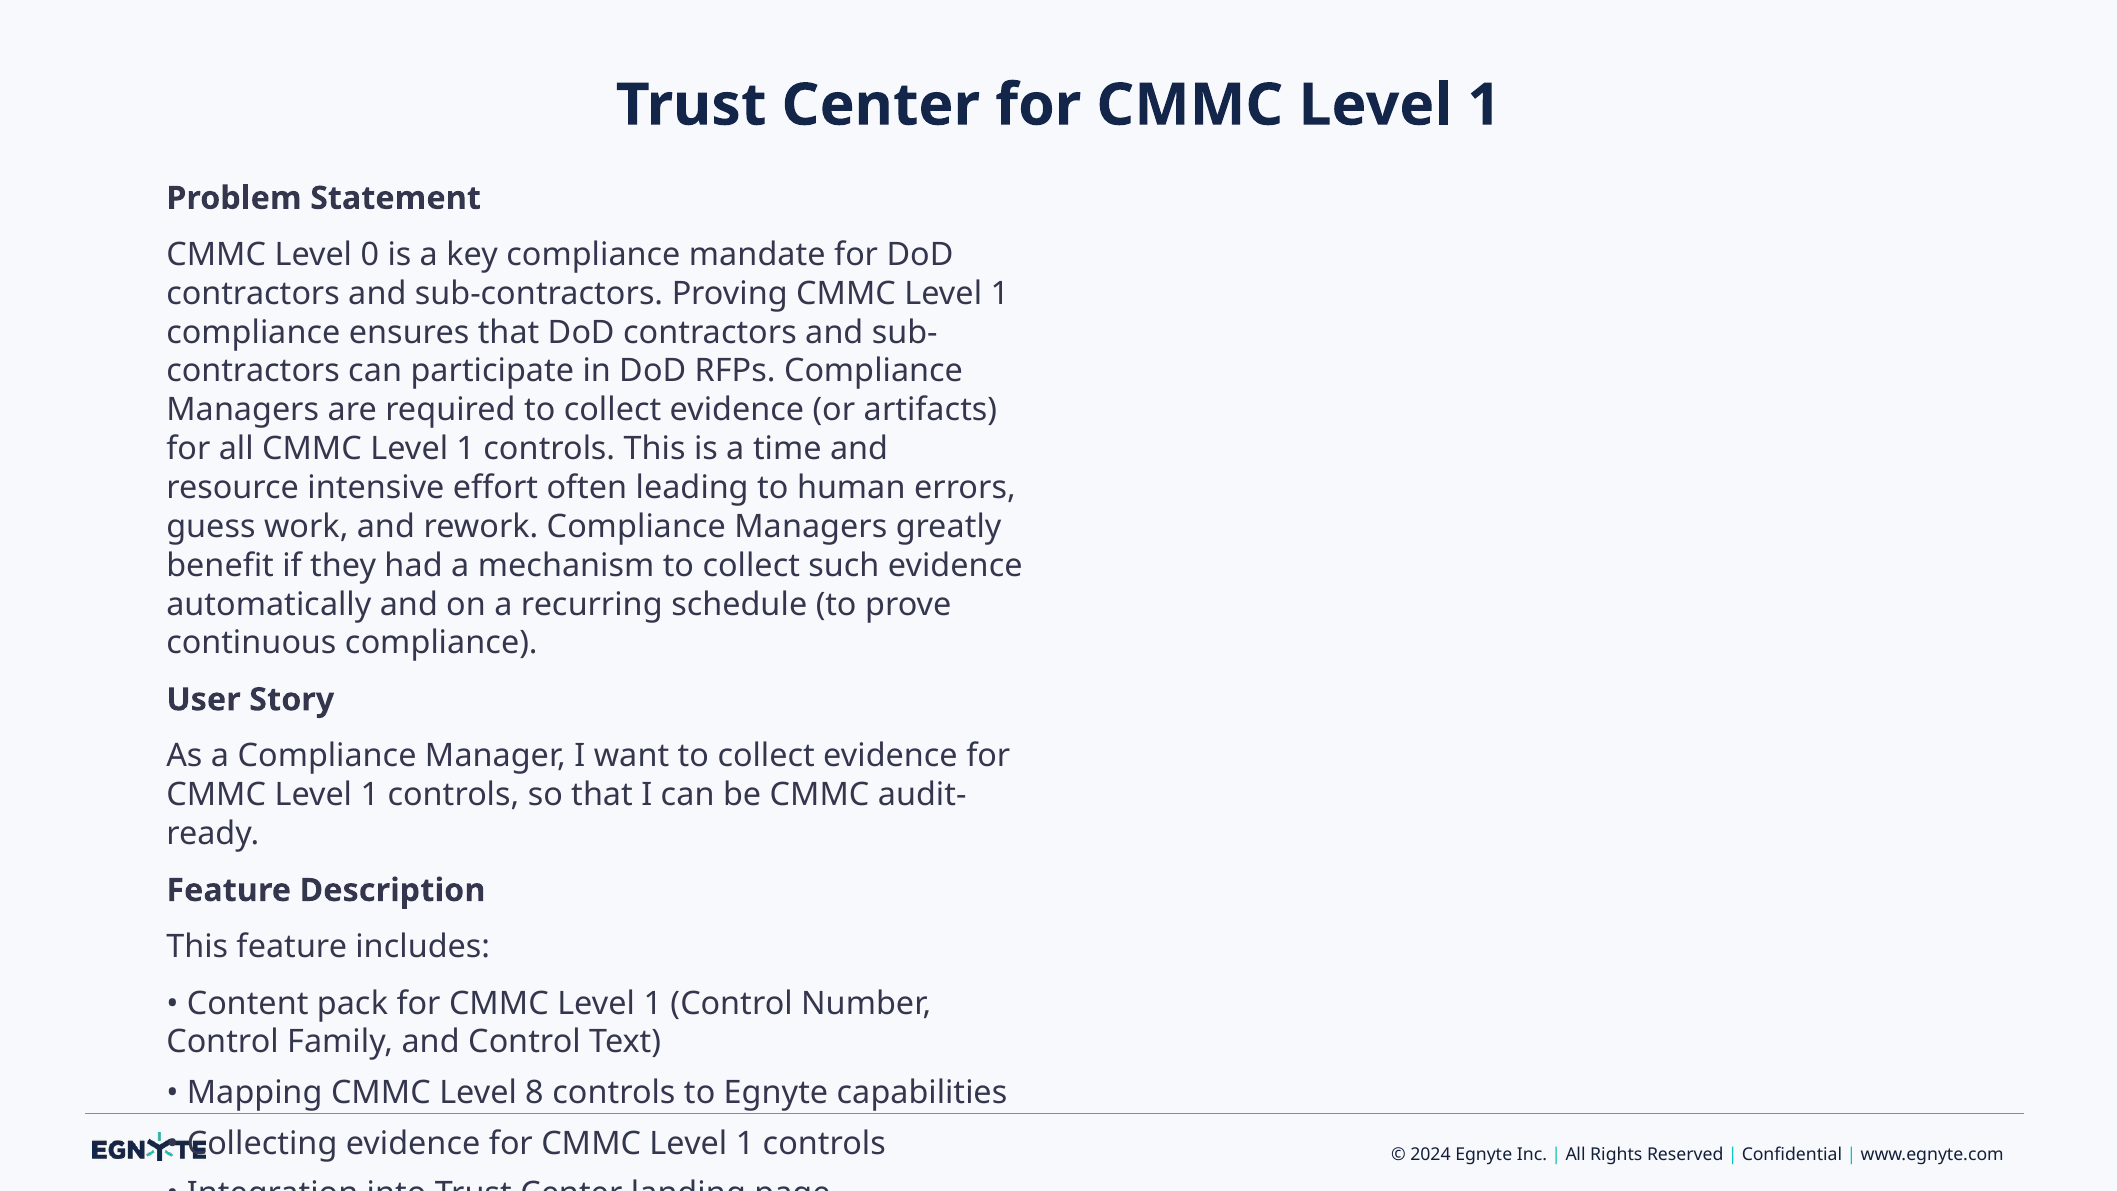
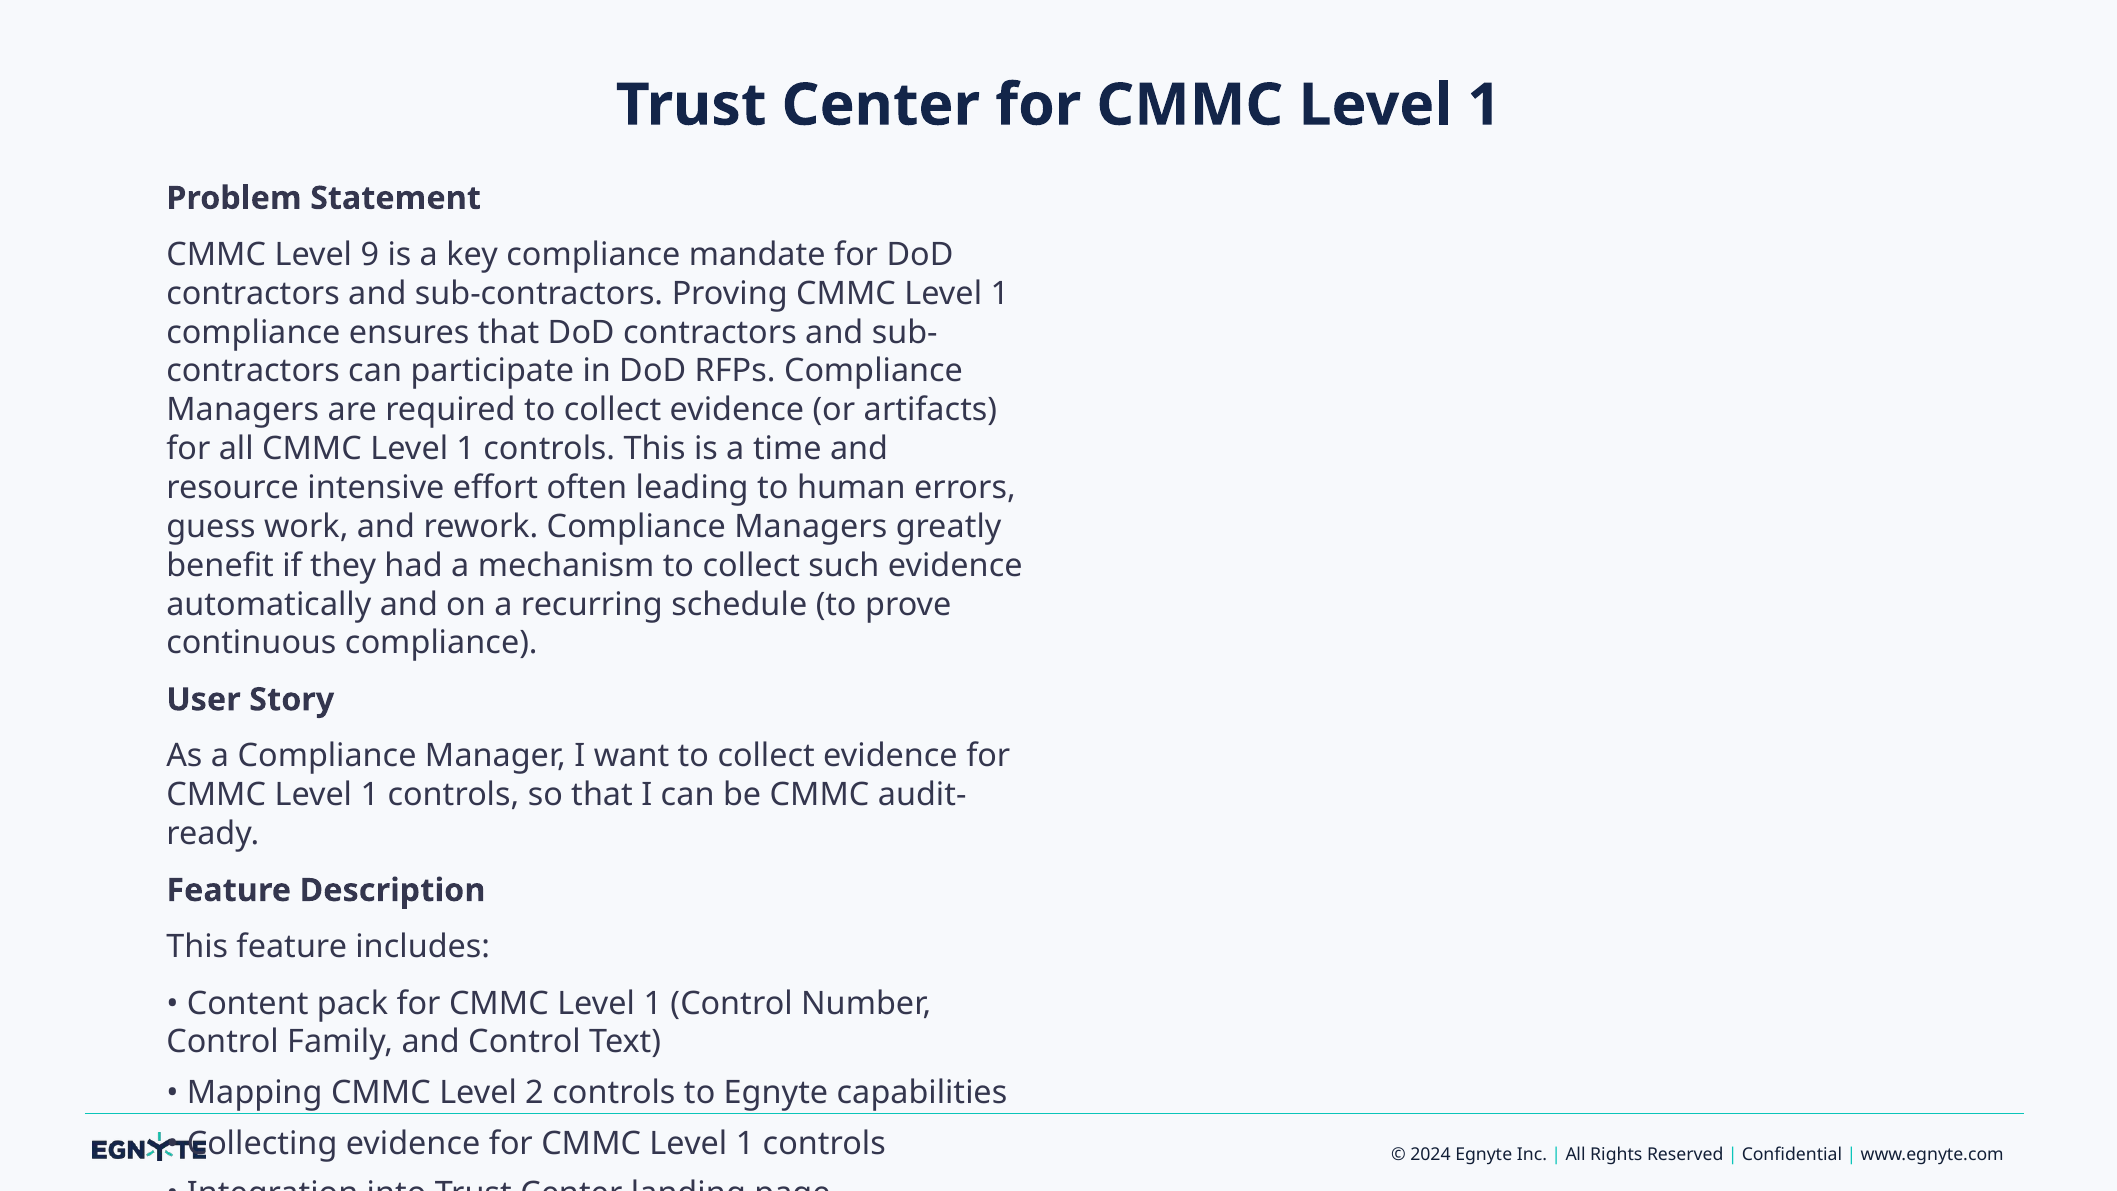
0: 0 -> 9
8: 8 -> 2
